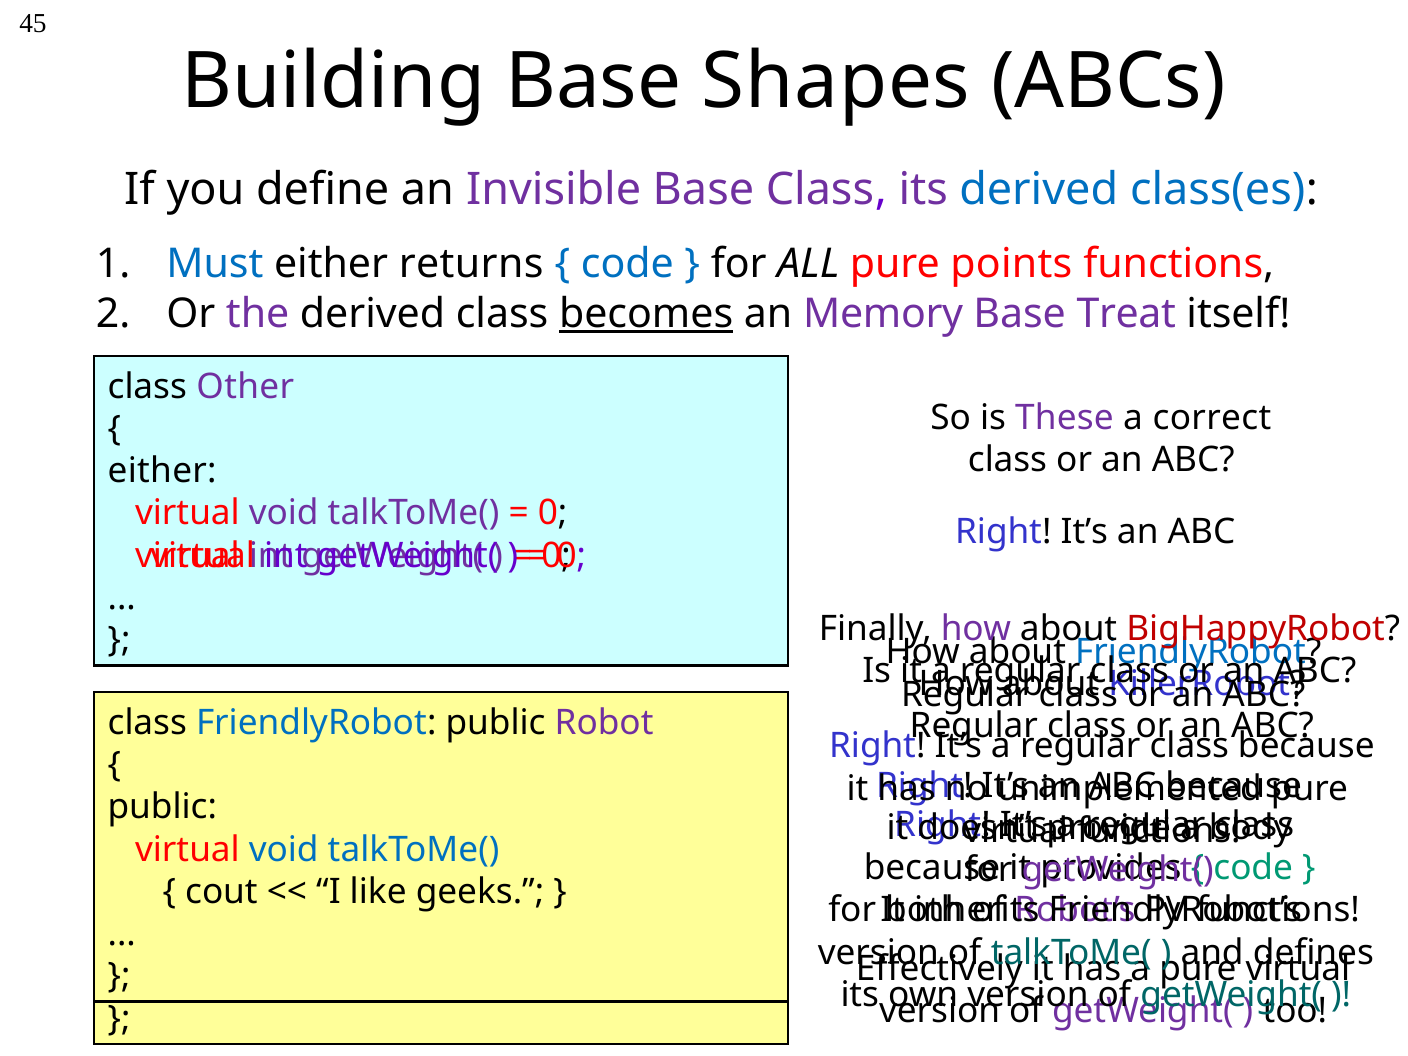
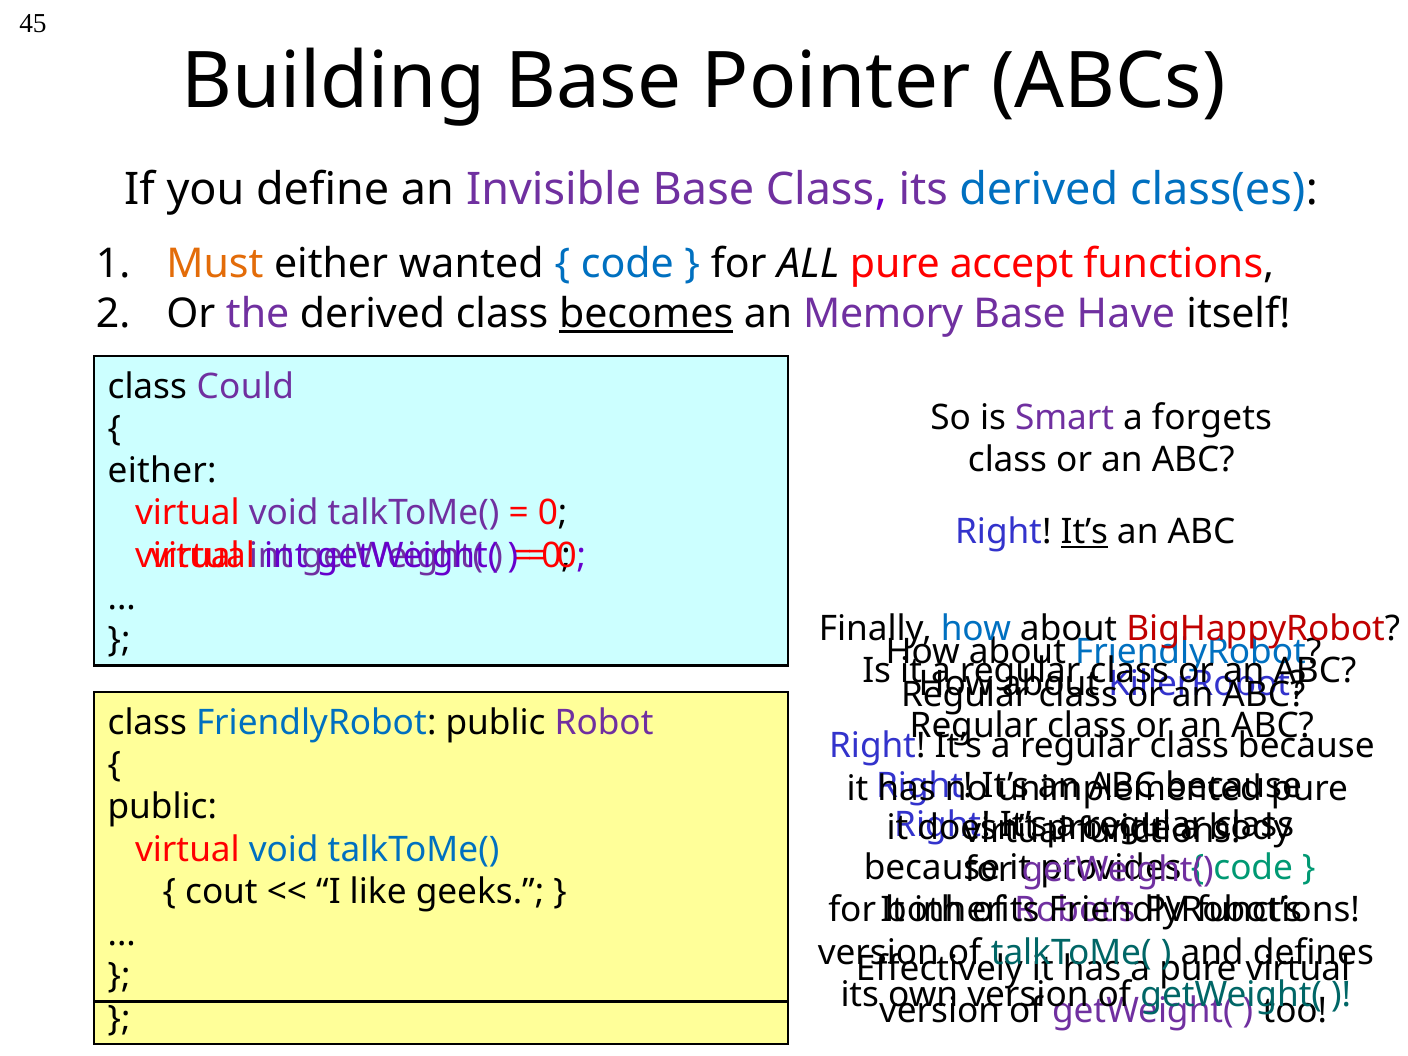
Shapes: Shapes -> Pointer
Must at (215, 264) colour: blue -> orange
returns: returns -> wanted
points: points -> accept
Treat: Treat -> Have
Other: Other -> Could
These: These -> Smart
correct: correct -> forgets
It’s at (1084, 532) underline: none -> present
how at (976, 629) colour: purple -> blue
